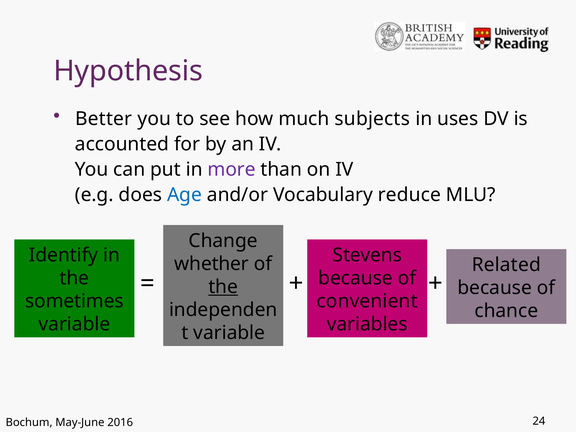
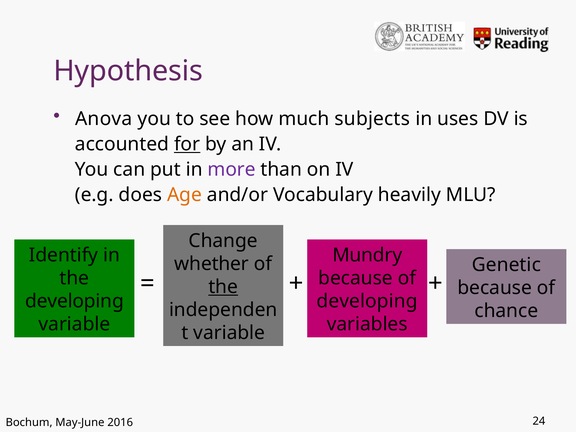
Better: Better -> Anova
for underline: none -> present
Age colour: blue -> orange
reduce: reduce -> heavily
Stevens: Stevens -> Mundry
Related: Related -> Genetic
sometimes at (74, 301): sometimes -> developing
convenient at (367, 301): convenient -> developing
